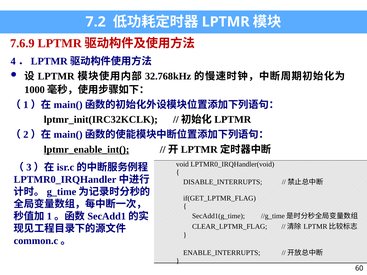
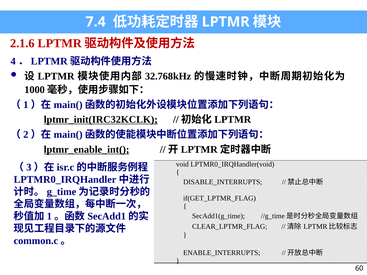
7.2: 7.2 -> 7.4
7.6.9: 7.6.9 -> 2.1.6
lptmr_init(IRC32KCLK underline: none -> present
